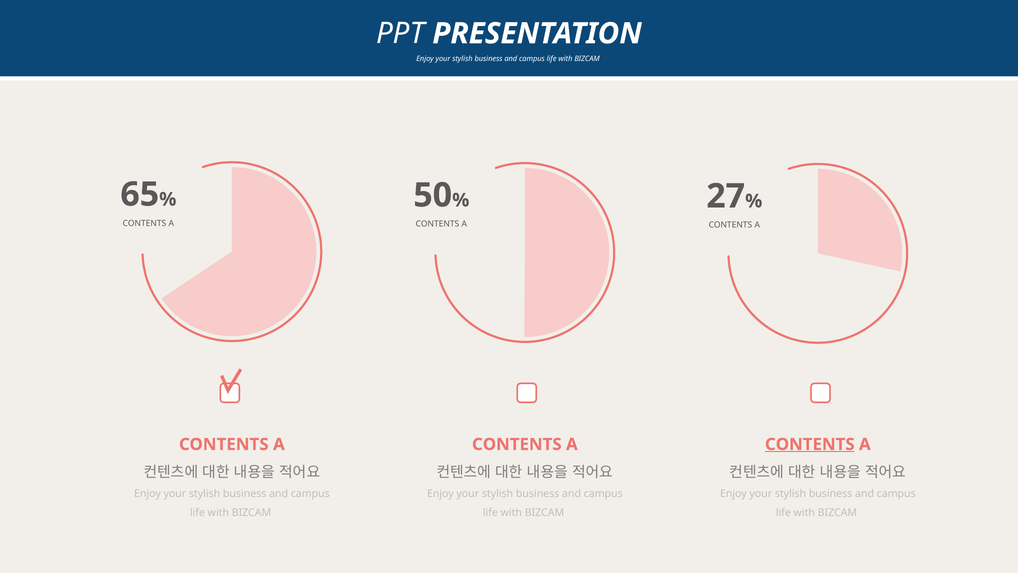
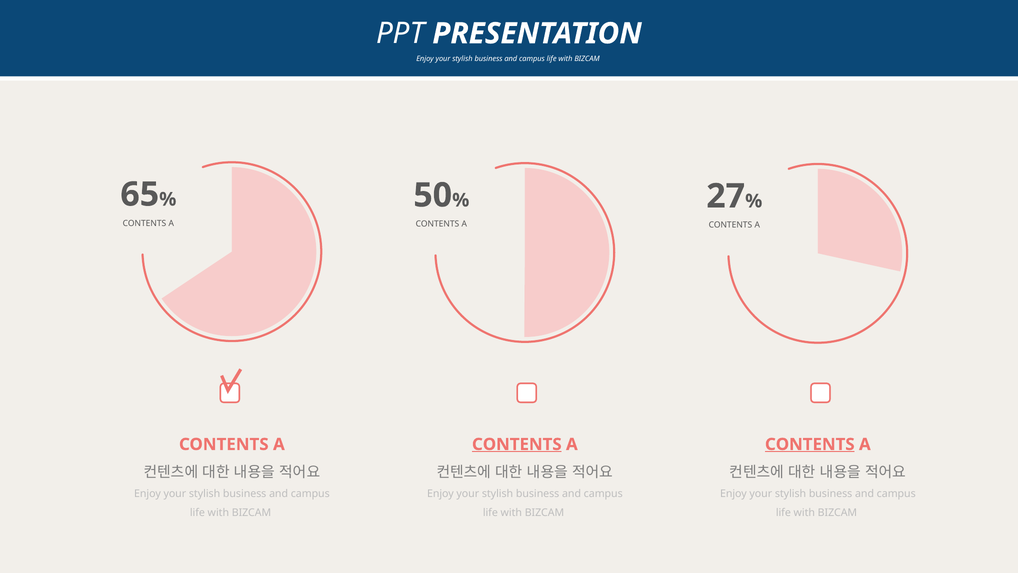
CONTENTS at (517, 444) underline: none -> present
